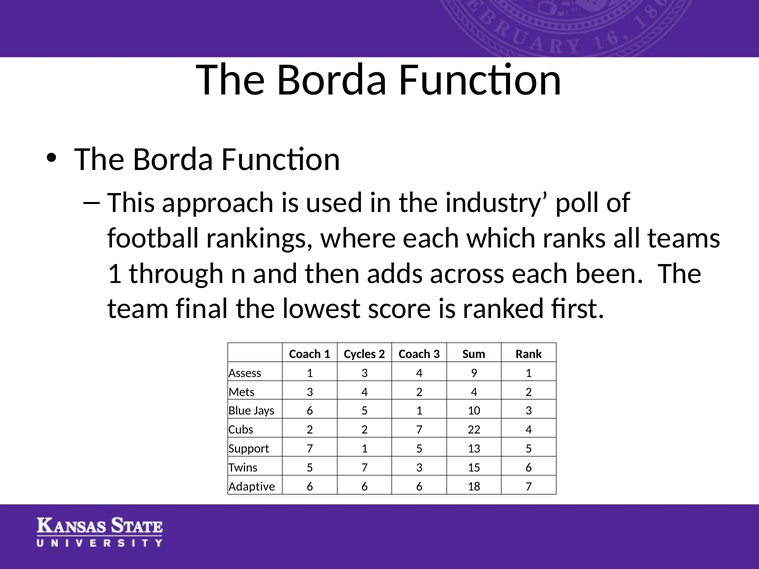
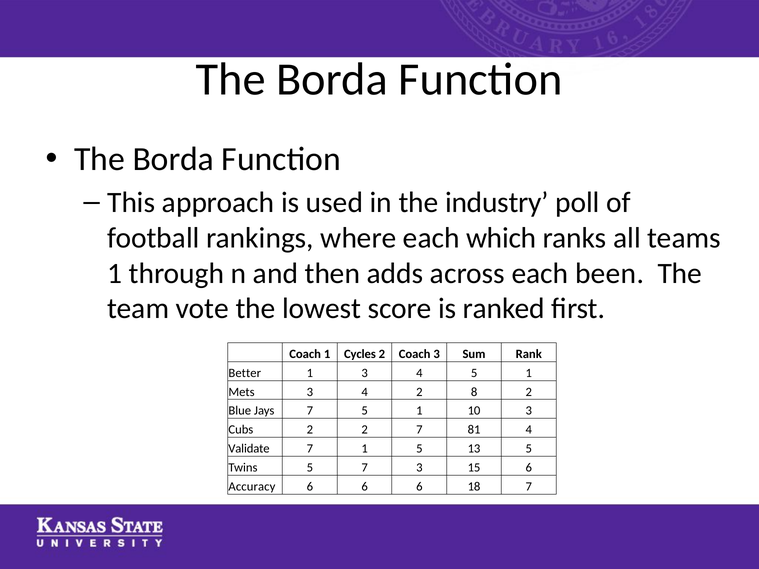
final: final -> vote
Assess: Assess -> Better
4 9: 9 -> 5
2 4: 4 -> 8
Jays 6: 6 -> 7
22: 22 -> 81
Support: Support -> Validate
Adaptive: Adaptive -> Accuracy
